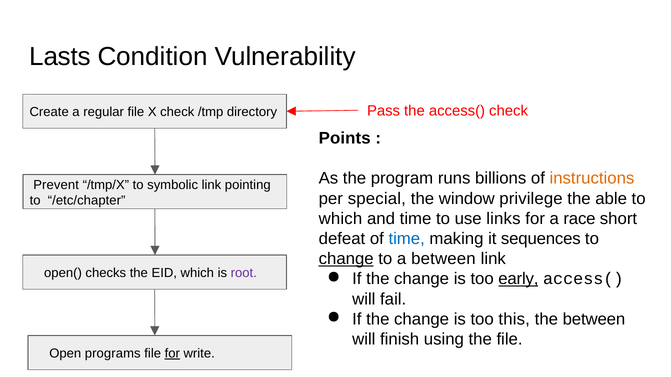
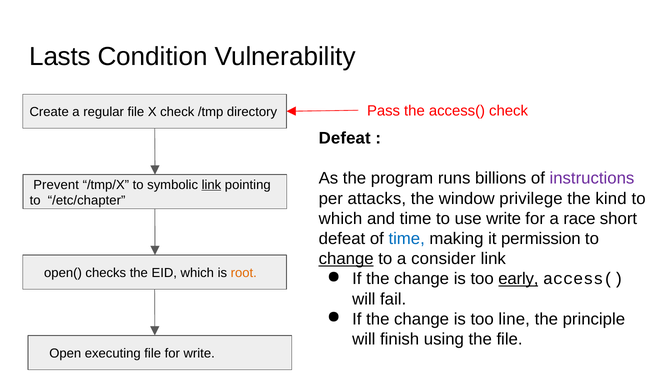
Points at (345, 138): Points -> Defeat
instructions colour: orange -> purple
link at (211, 185) underline: none -> present
special: special -> attacks
able: able -> kind
use links: links -> write
sequences: sequences -> permission
a between: between -> consider
root colour: purple -> orange
this: this -> line
the between: between -> principle
programs: programs -> executing
for at (172, 354) underline: present -> none
